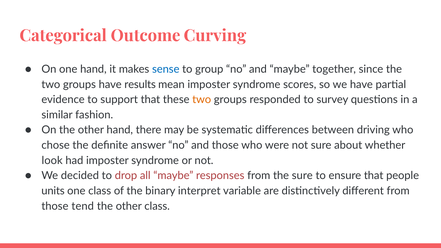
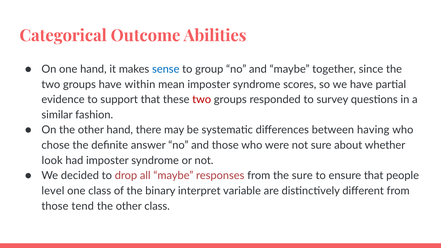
Curving: Curving -> Abilities
results: results -> within
two at (202, 100) colour: orange -> red
driving: driving -> having
units: units -> level
